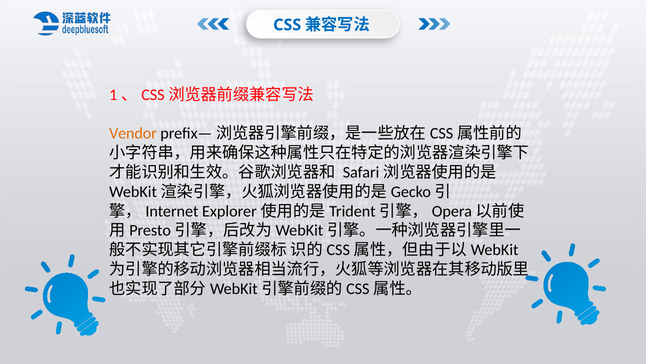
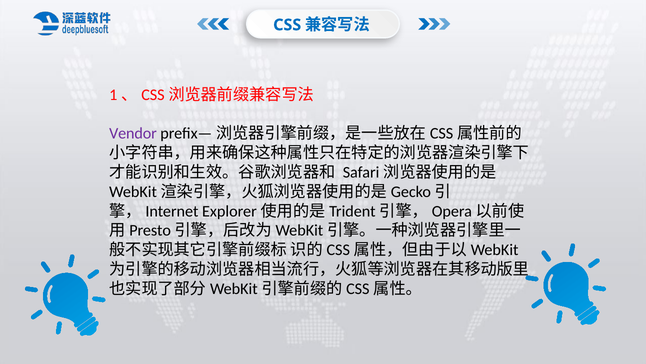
Vendor colour: orange -> purple
